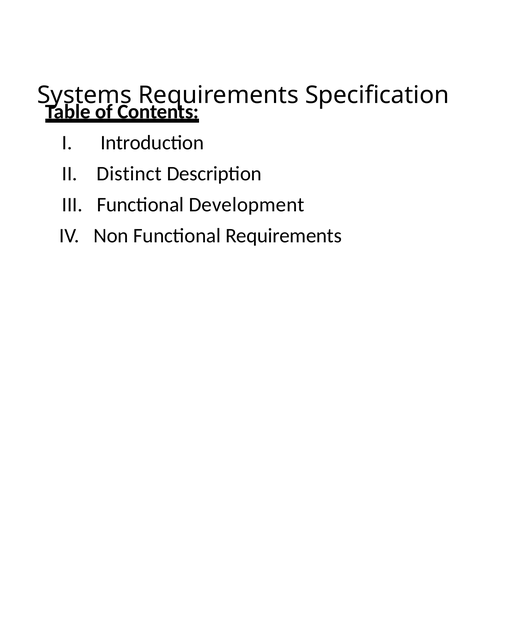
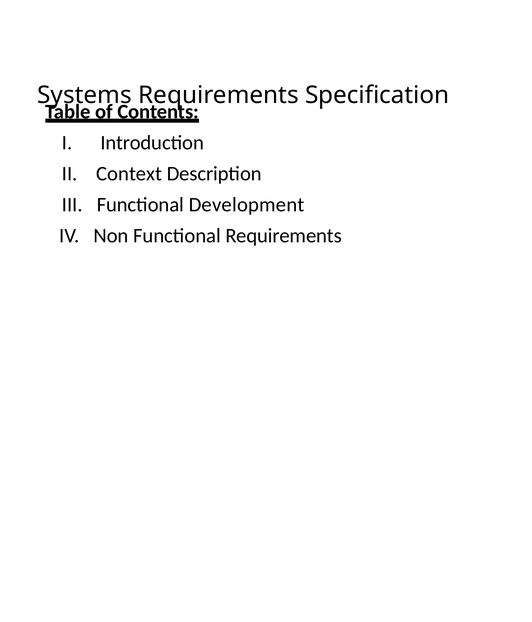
Distinct: Distinct -> Context
